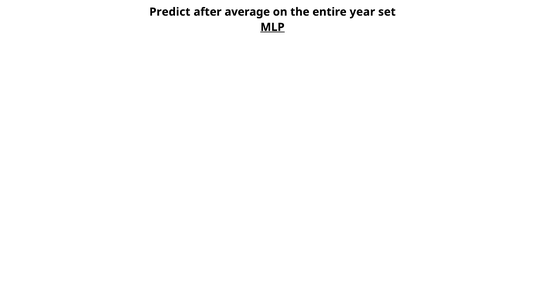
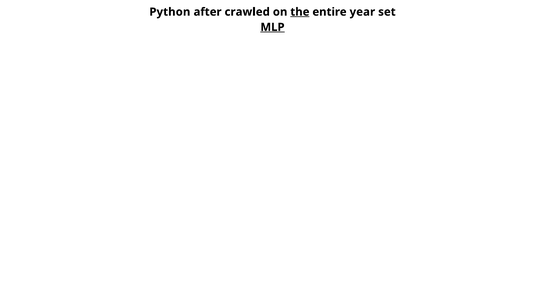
Predict: Predict -> Python
average: average -> crawled
the underline: none -> present
